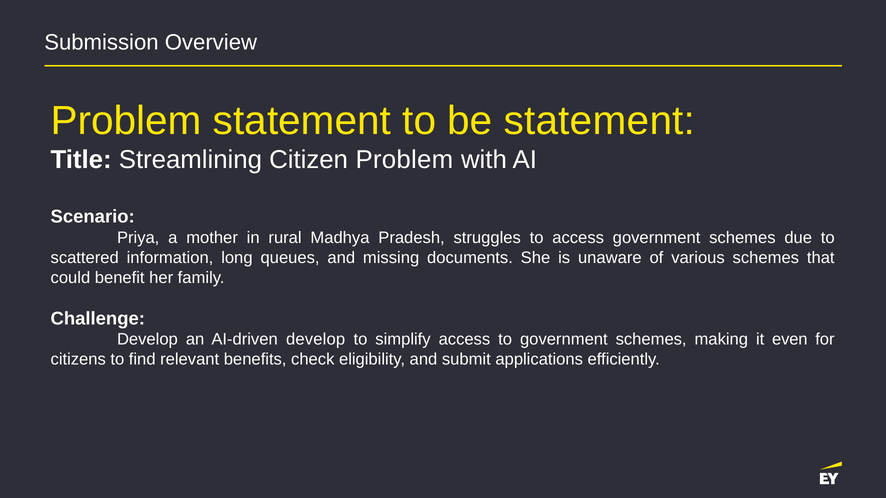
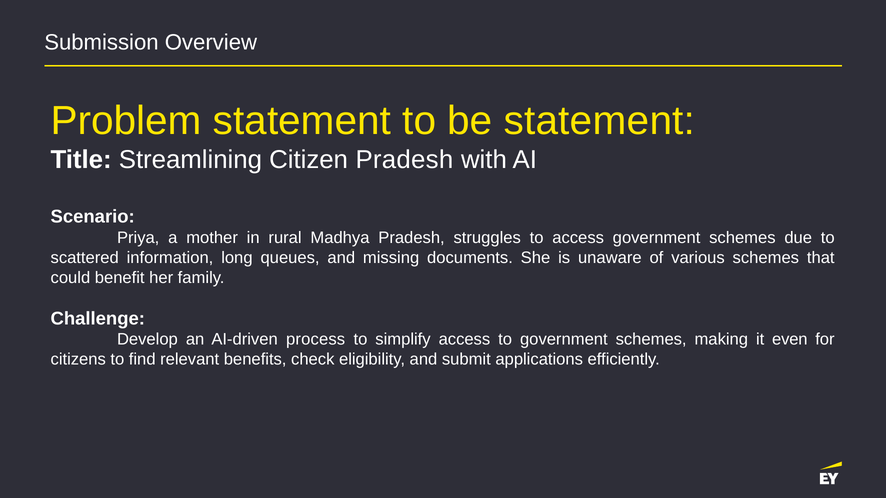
Citizen Problem: Problem -> Pradesh
AI-driven develop: develop -> process
